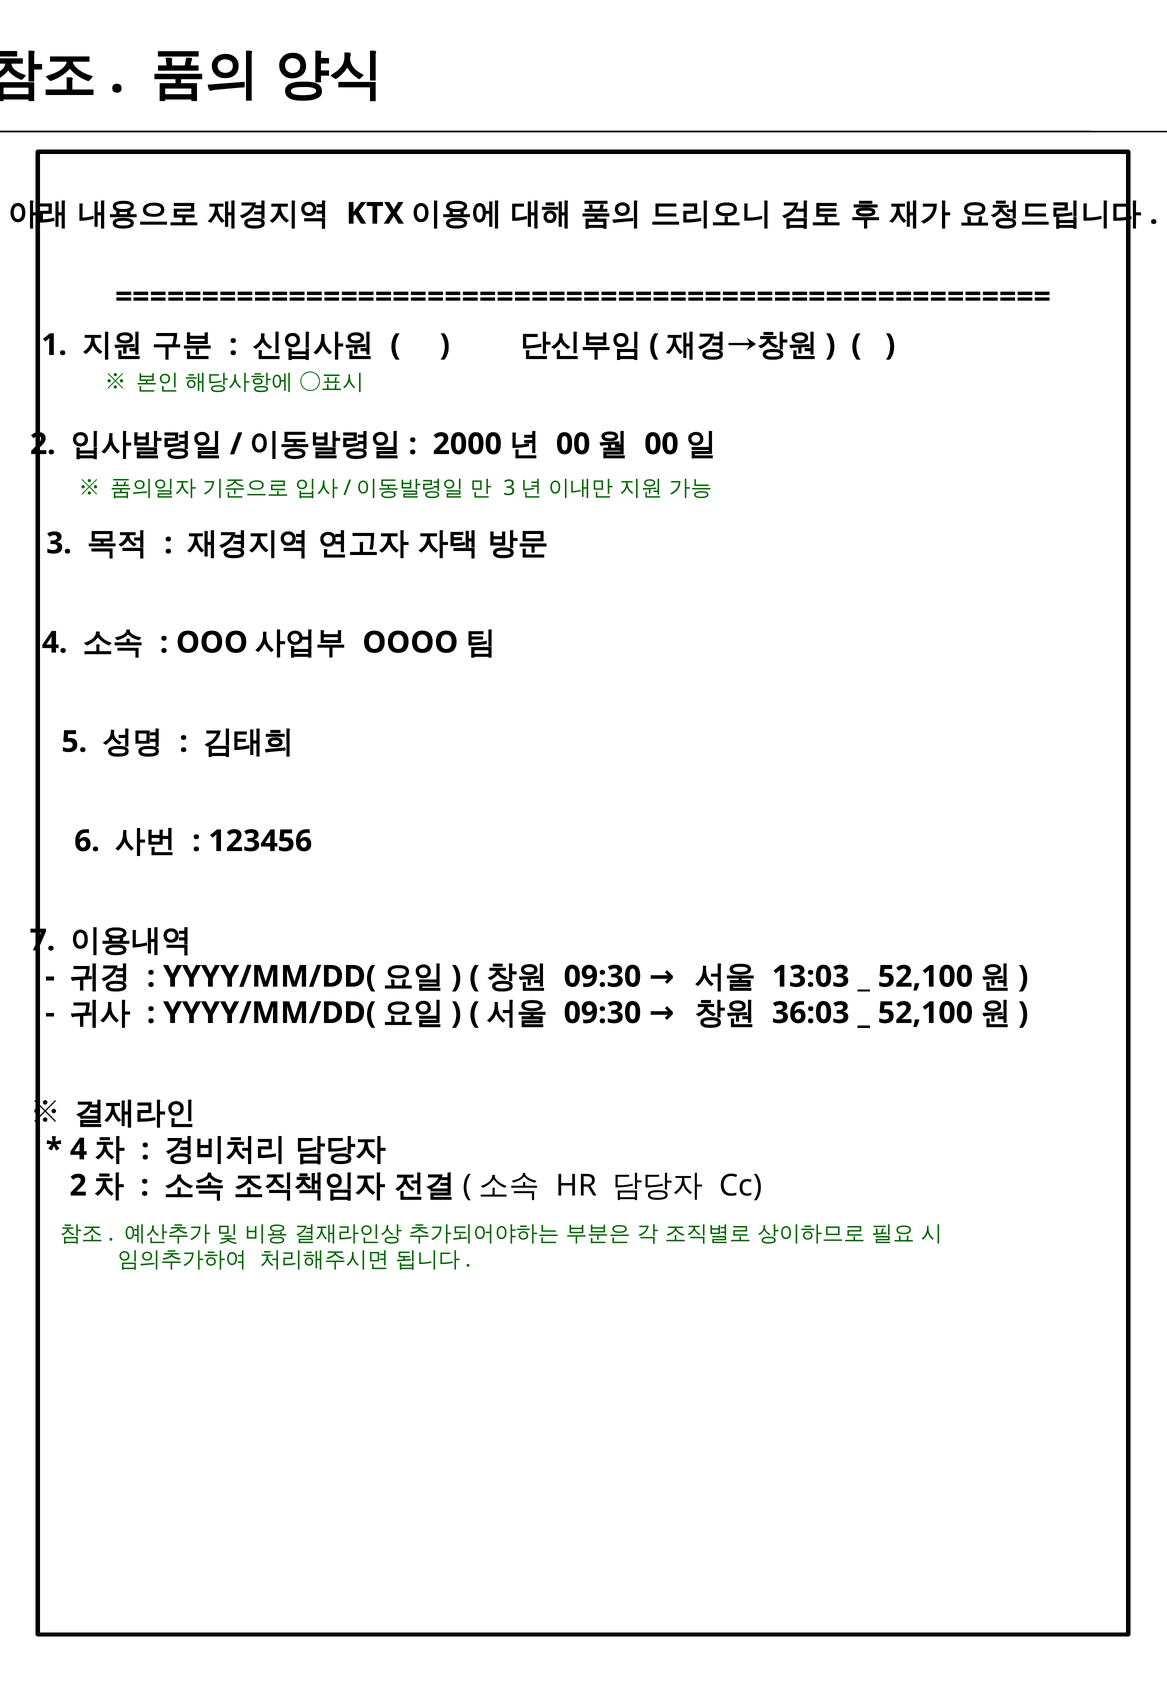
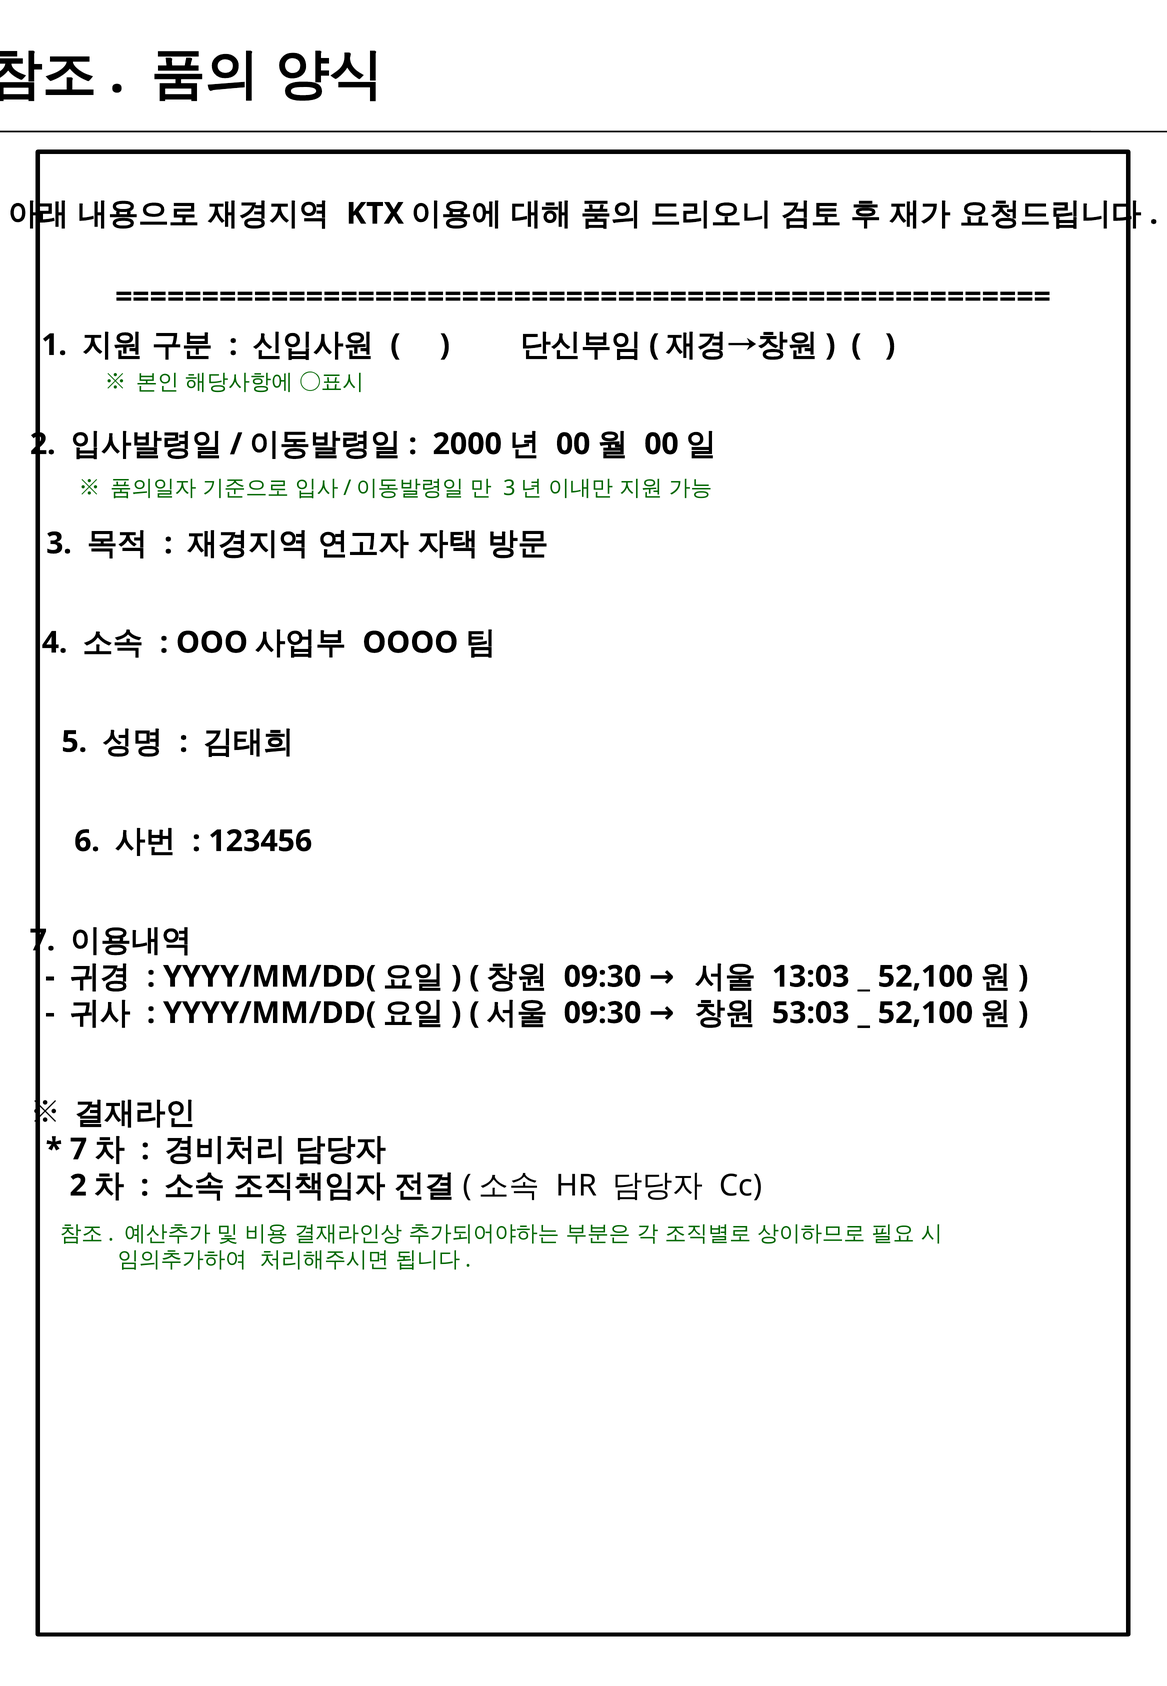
36:03: 36:03 -> 53:03
4 at (79, 1149): 4 -> 7
